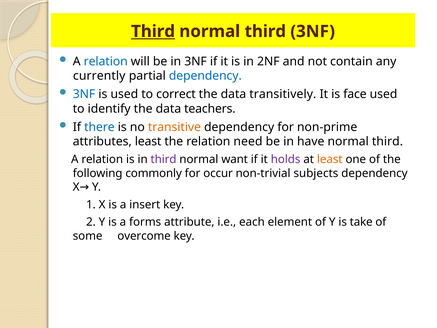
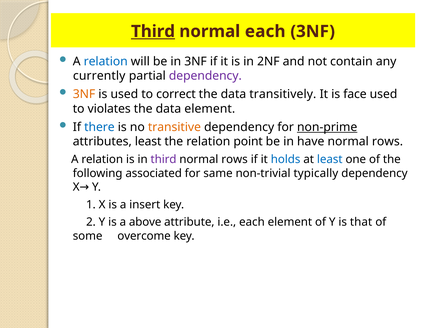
third at (265, 31): third -> each
dependency at (205, 76) colour: blue -> purple
3NF at (84, 94) colour: blue -> orange
identify: identify -> violates
data teachers: teachers -> element
non-prime underline: none -> present
need: need -> point
third at (387, 142): third -> rows
want at (235, 159): want -> rows
holds colour: purple -> blue
least at (330, 159) colour: orange -> blue
commonly: commonly -> associated
occur: occur -> same
subjects: subjects -> typically
forms: forms -> above
take: take -> that
